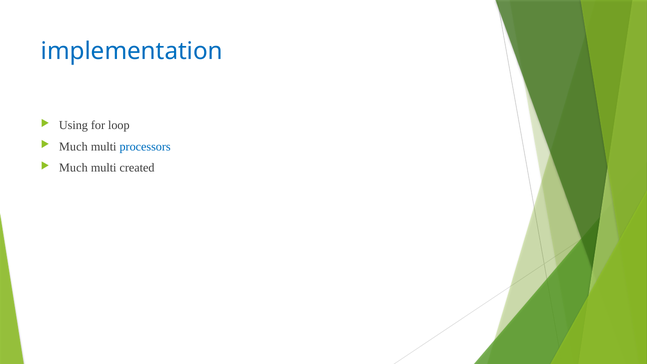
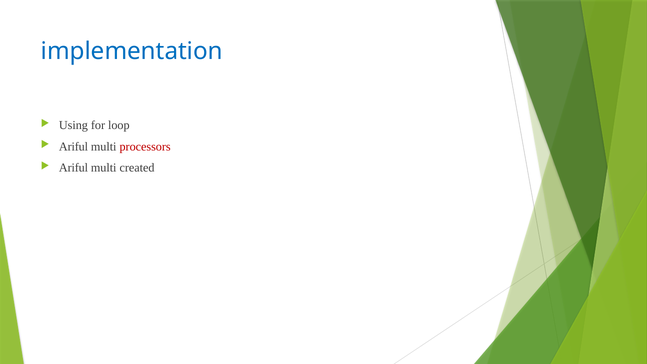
Much at (73, 147): Much -> Ariful
processors colour: blue -> red
Much at (73, 168): Much -> Ariful
